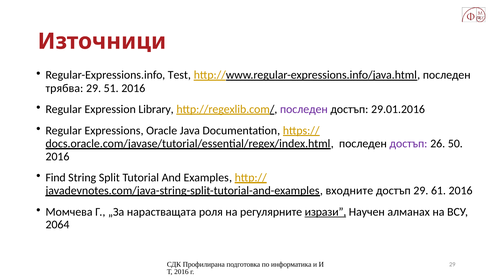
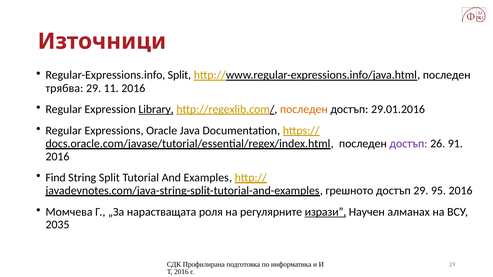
Regular-Expressions.info Test: Test -> Split
51: 51 -> 11
Library underline: none -> present
последен at (304, 109) colour: purple -> orange
50: 50 -> 91
входните: входните -> грешното
61: 61 -> 95
2064: 2064 -> 2035
